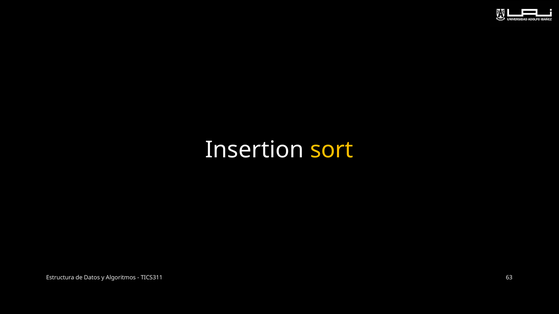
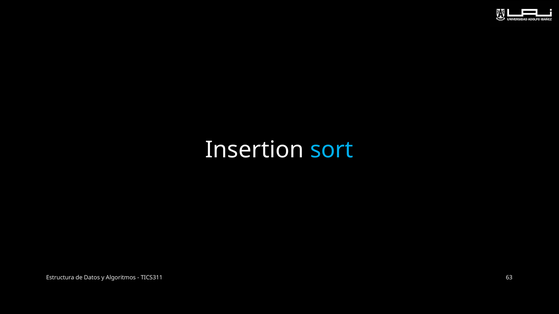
sort colour: yellow -> light blue
